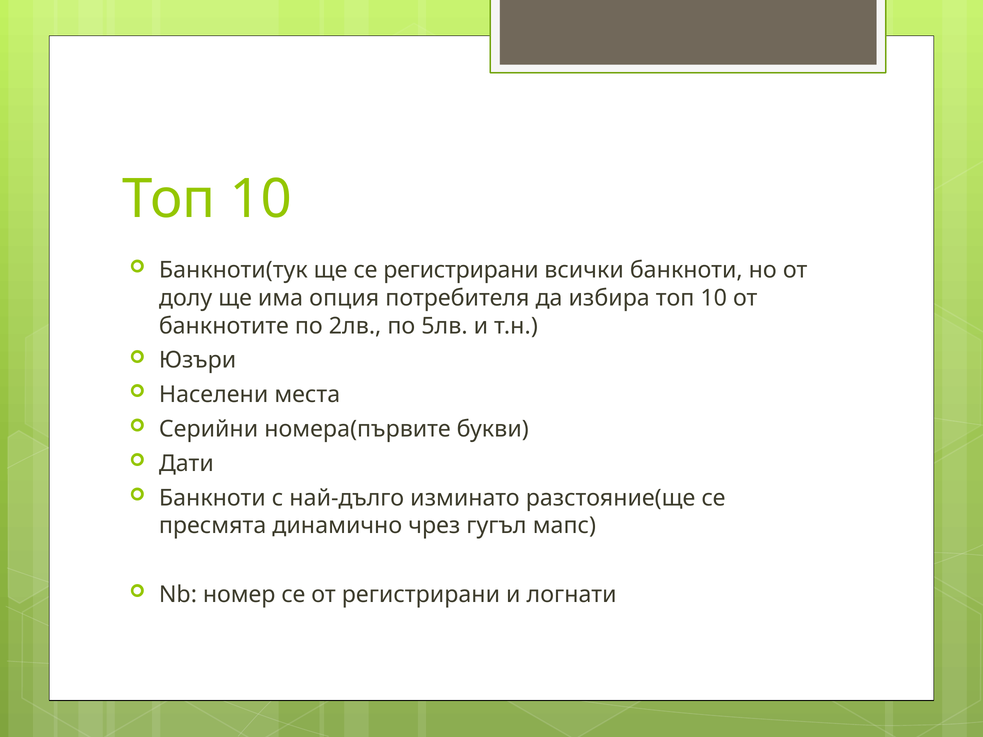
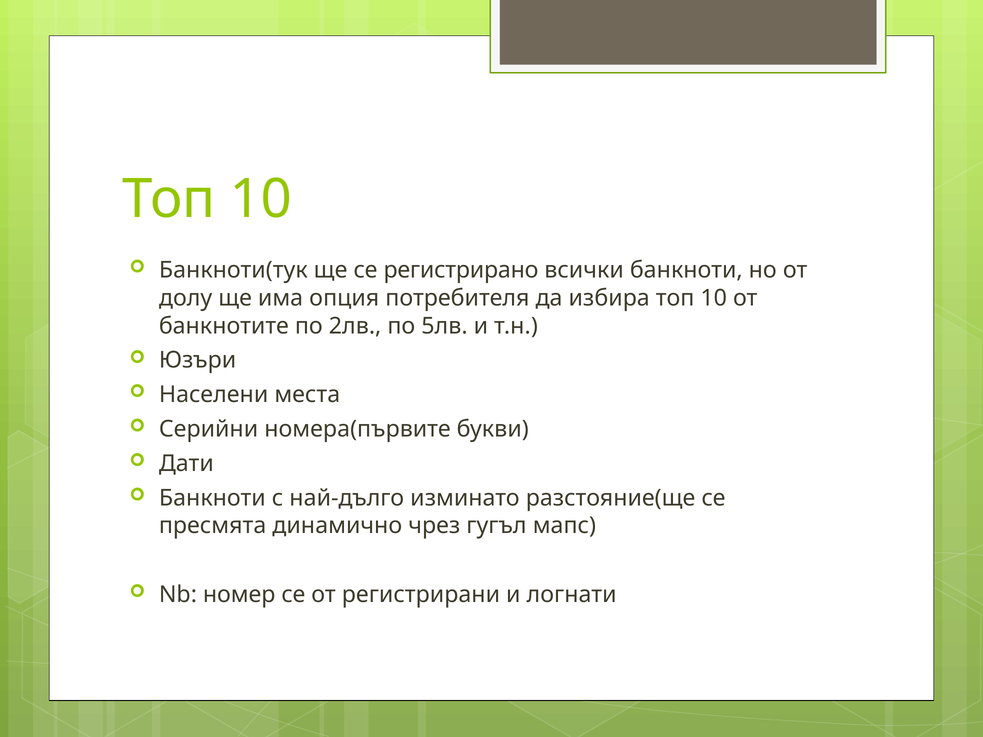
се регистрирани: регистрирани -> регистрирано
